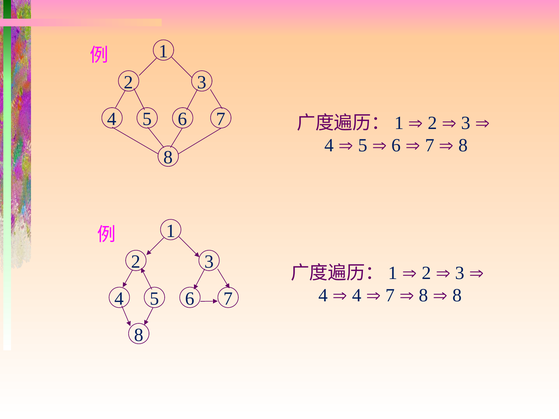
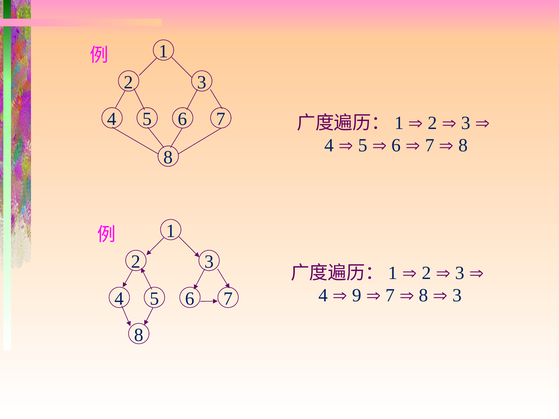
4 at (357, 295): 4 -> 9
8 at (457, 295): 8 -> 3
